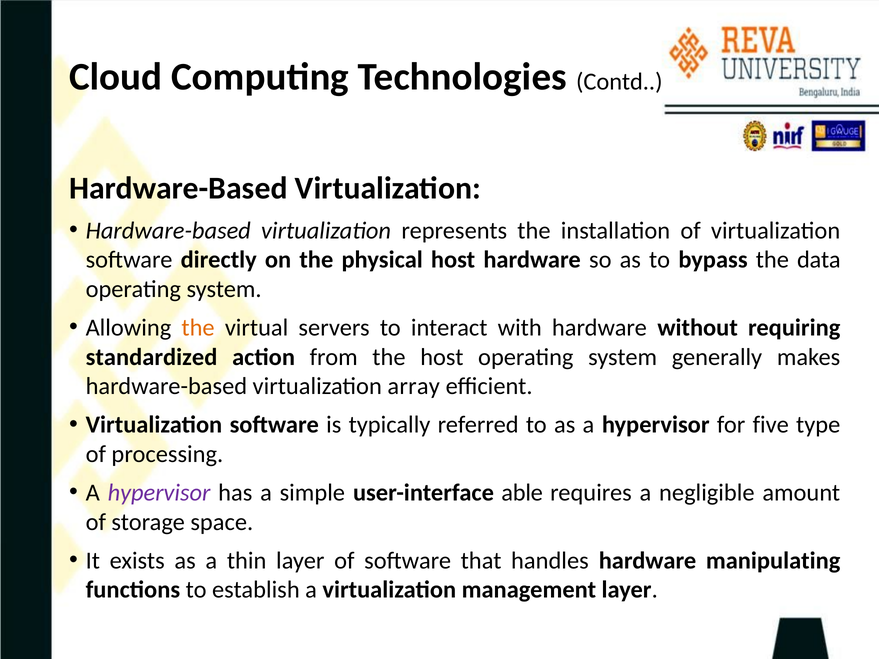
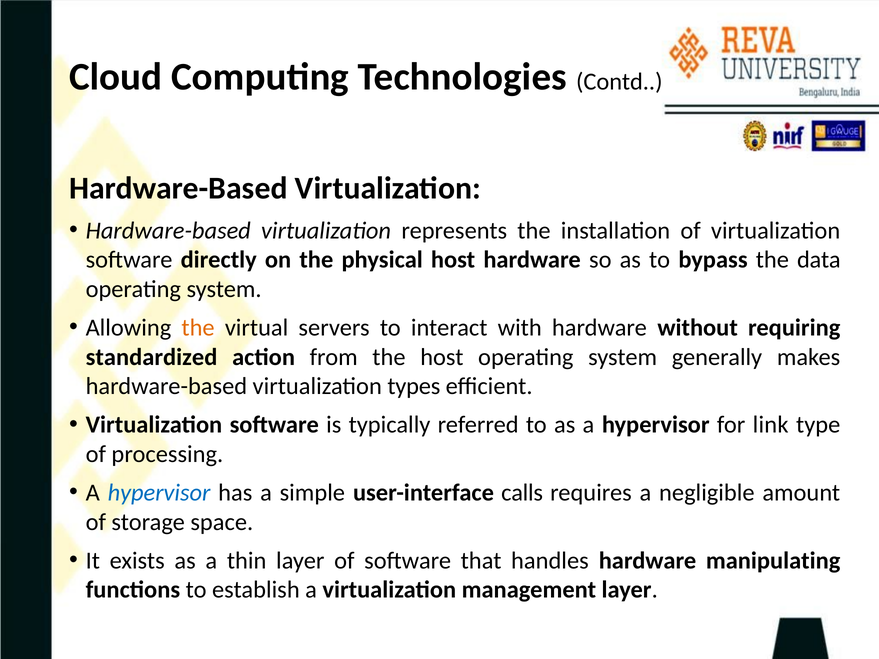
array: array -> types
five: five -> link
hypervisor at (159, 493) colour: purple -> blue
able: able -> calls
